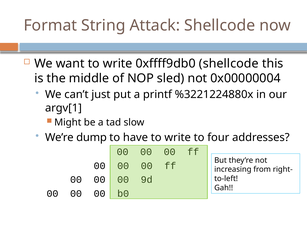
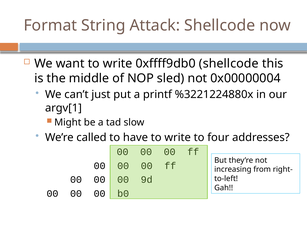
dump: dump -> called
